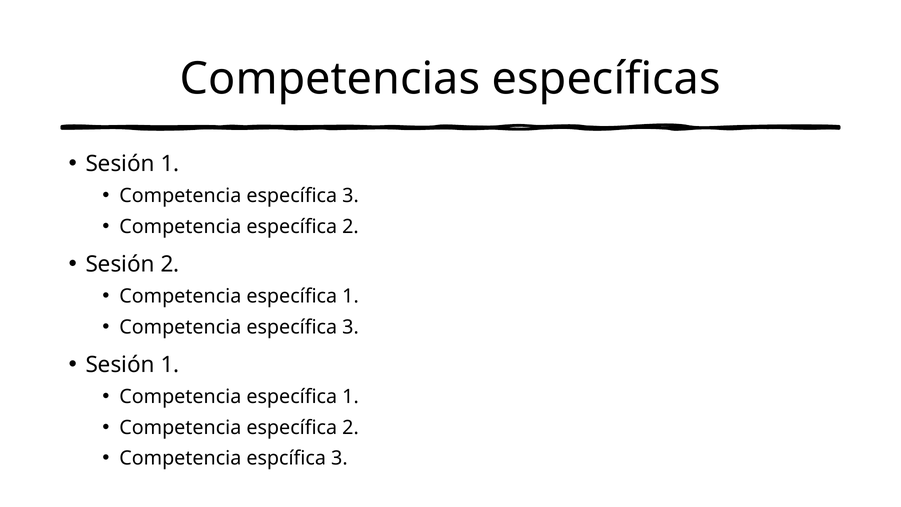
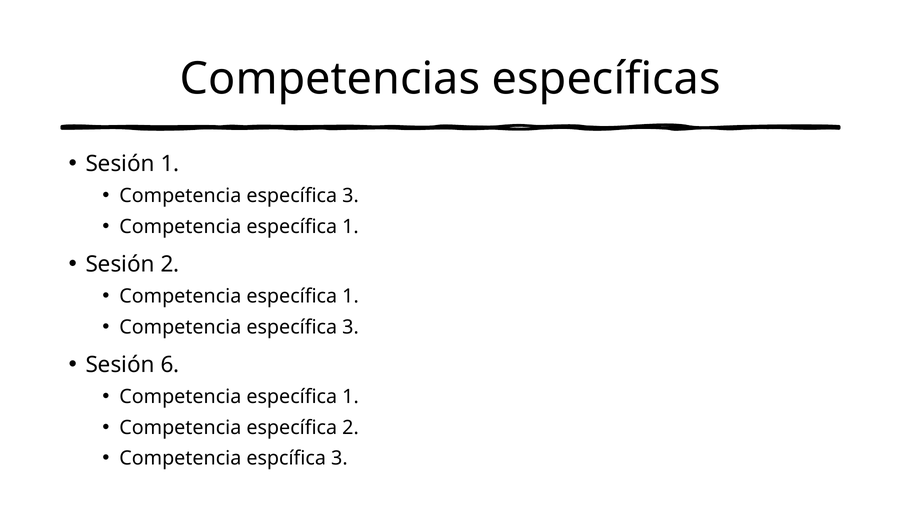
2 at (350, 227): 2 -> 1
1 at (170, 365): 1 -> 6
